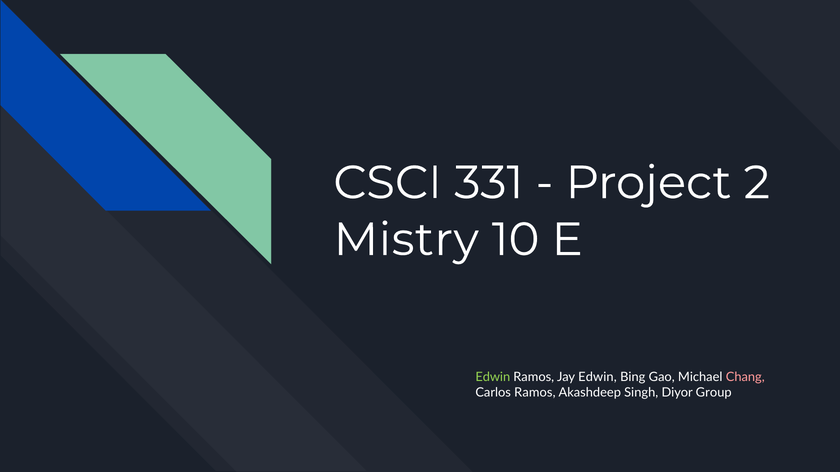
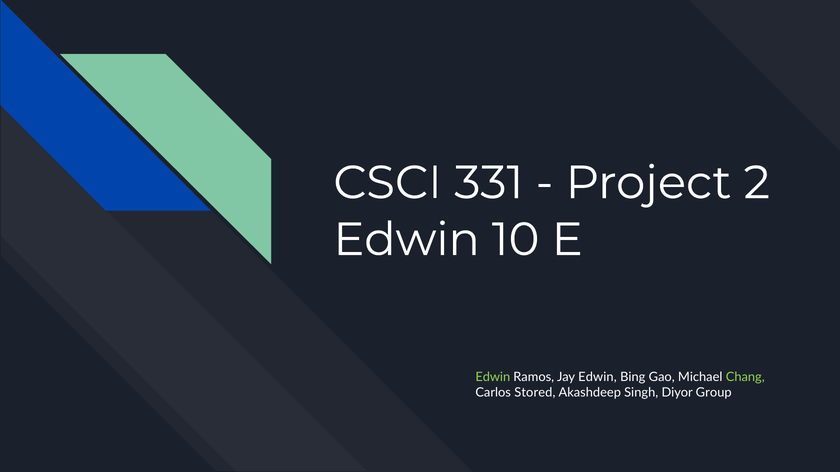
Mistry at (406, 240): Mistry -> Edwin
Chang colour: pink -> light green
Carlos Ramos: Ramos -> Stored
